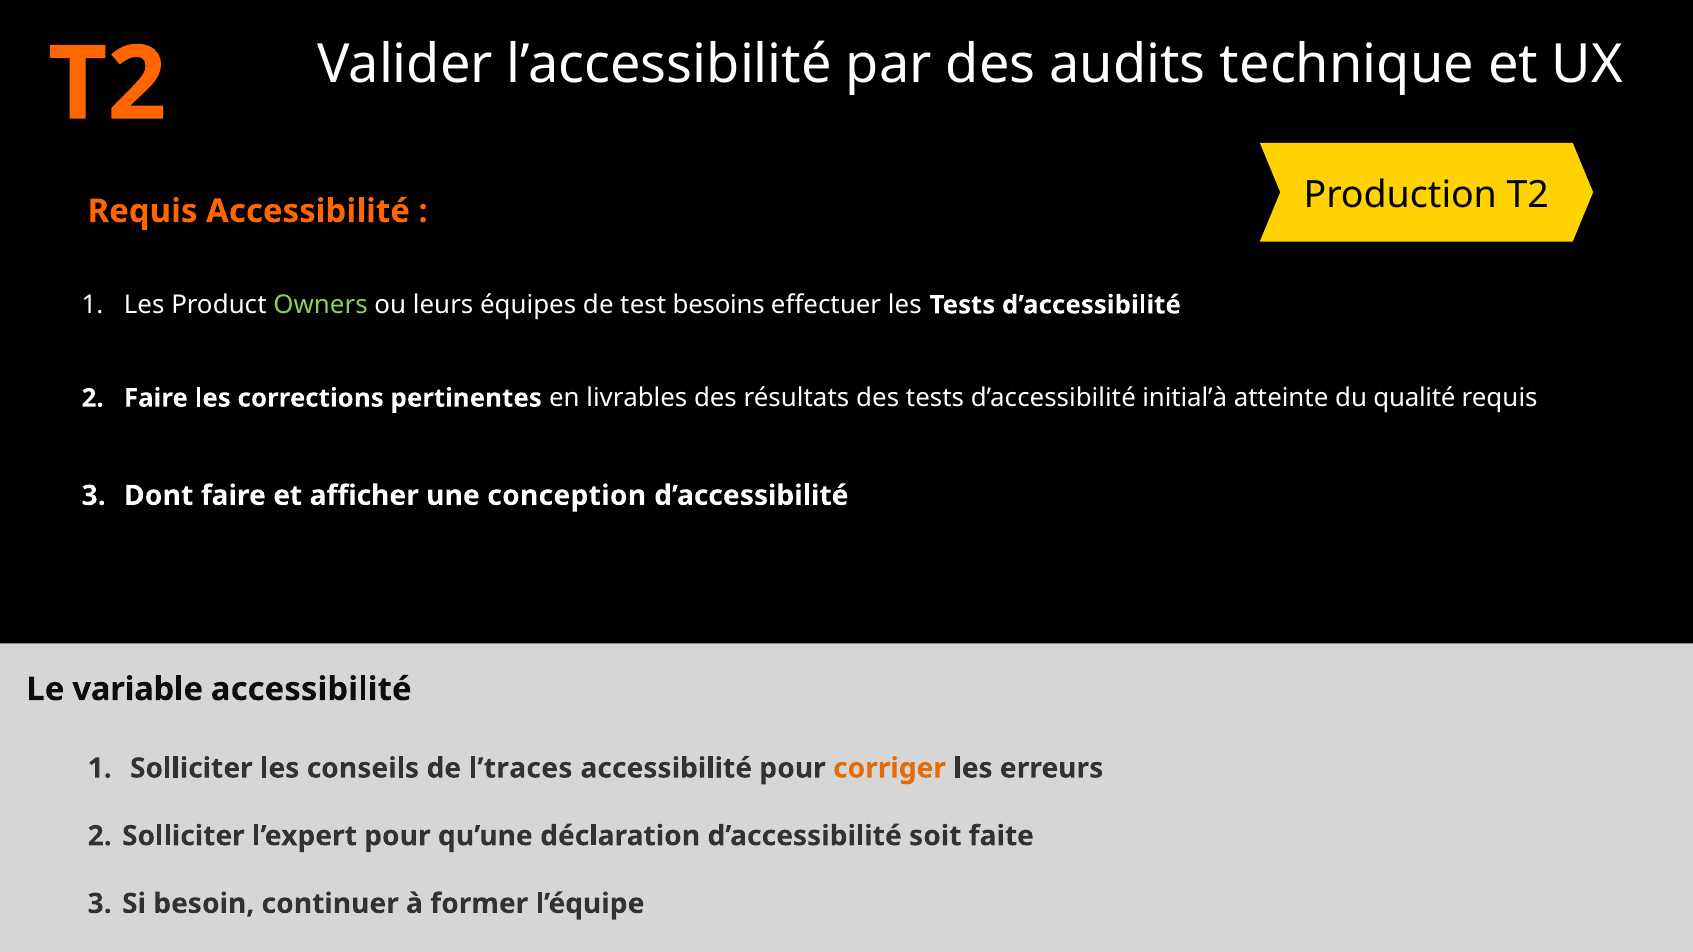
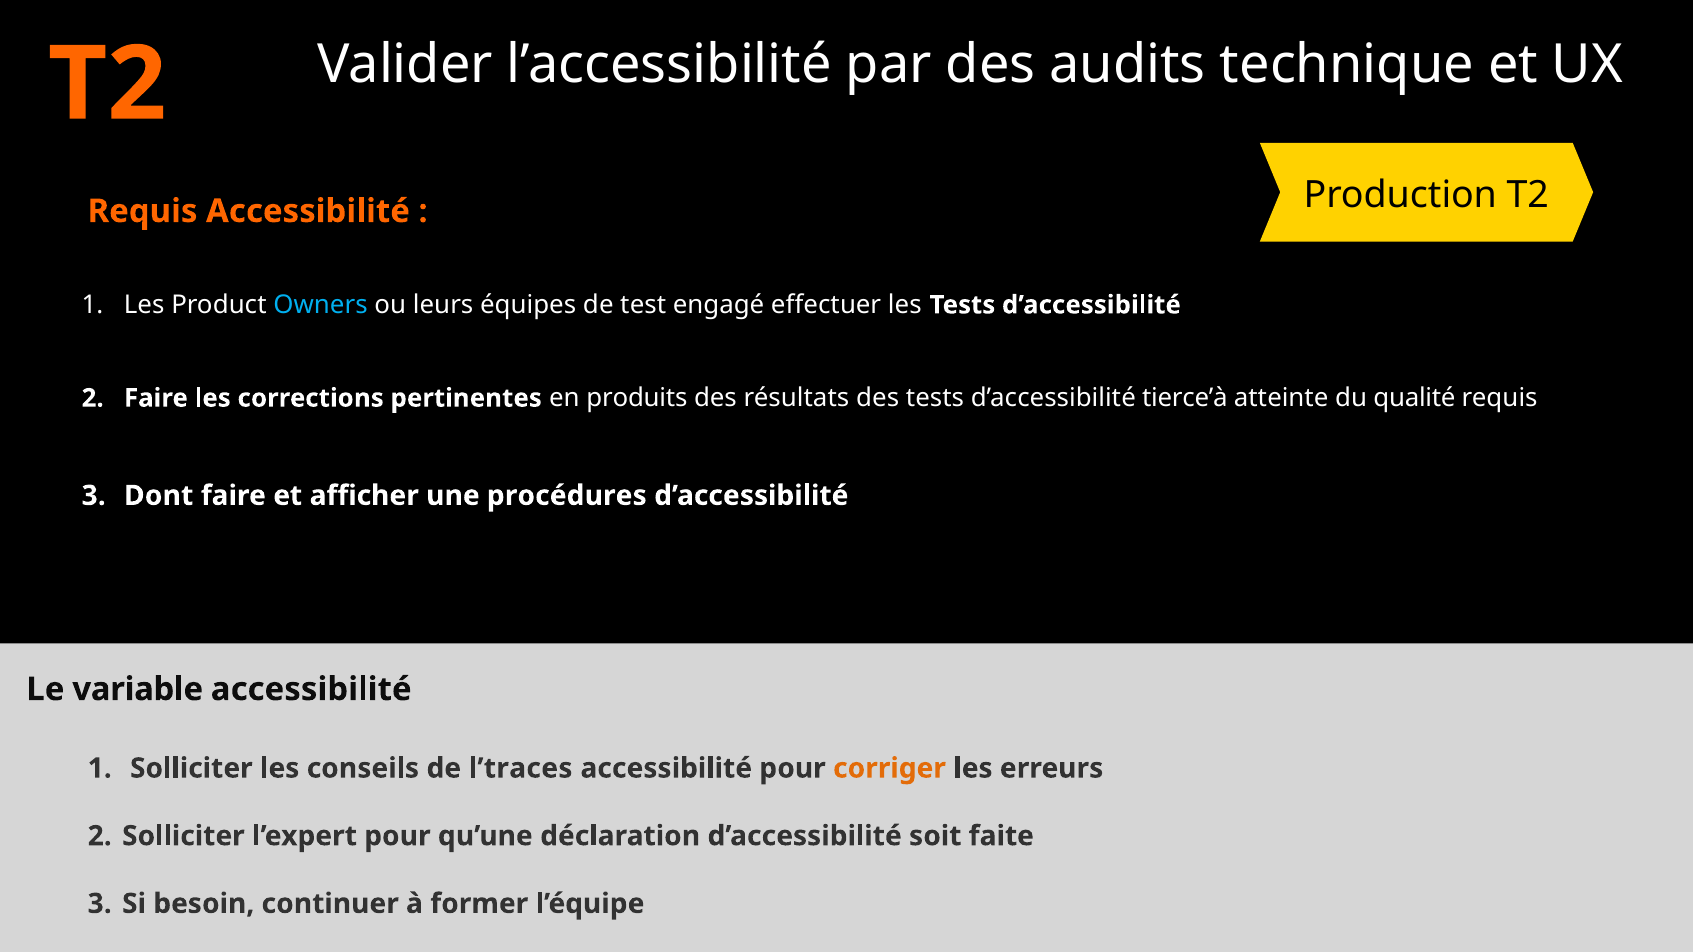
Owners colour: light green -> light blue
besoins: besoins -> engagé
livrables: livrables -> produits
initial’à: initial’à -> tierce’à
conception: conception -> procédures
